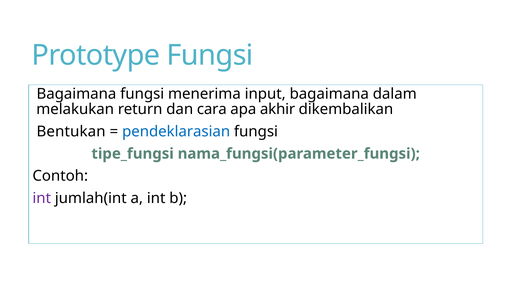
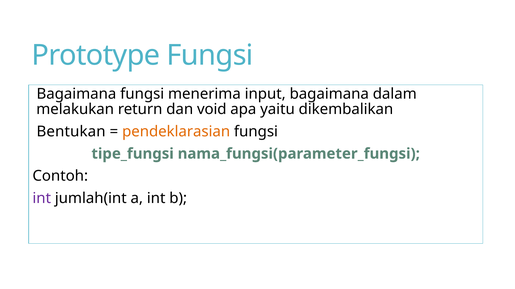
cara: cara -> void
akhir: akhir -> yaitu
pendeklarasian colour: blue -> orange
